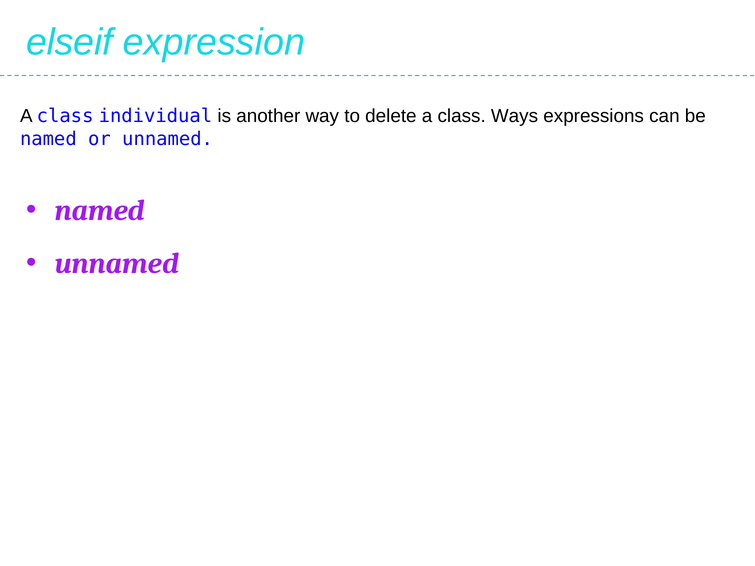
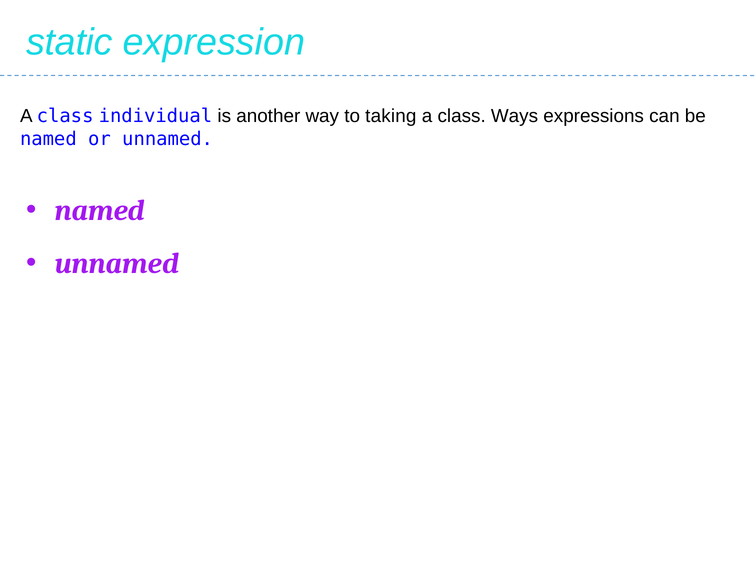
elseif: elseif -> static
delete: delete -> taking
